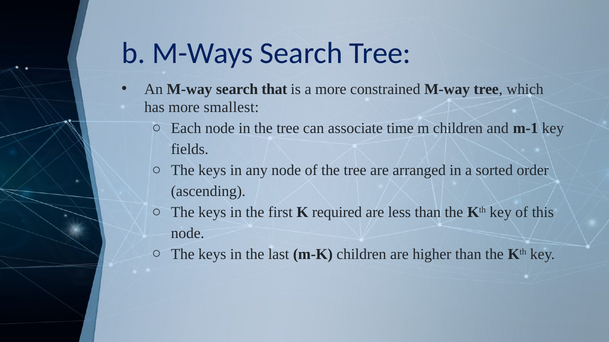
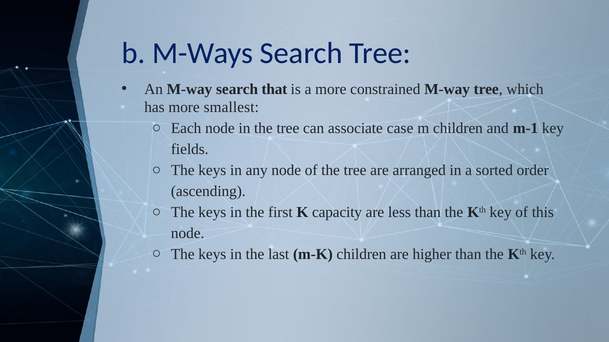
time: time -> case
required: required -> capacity
